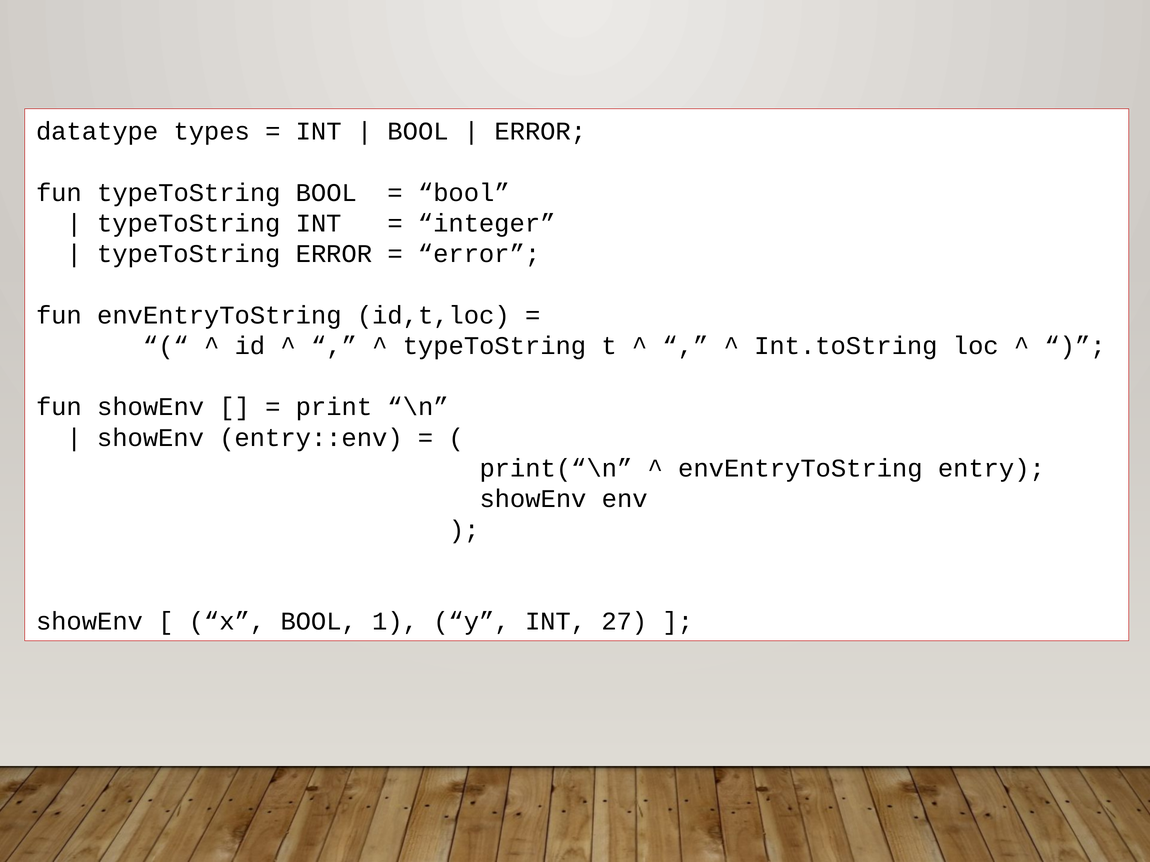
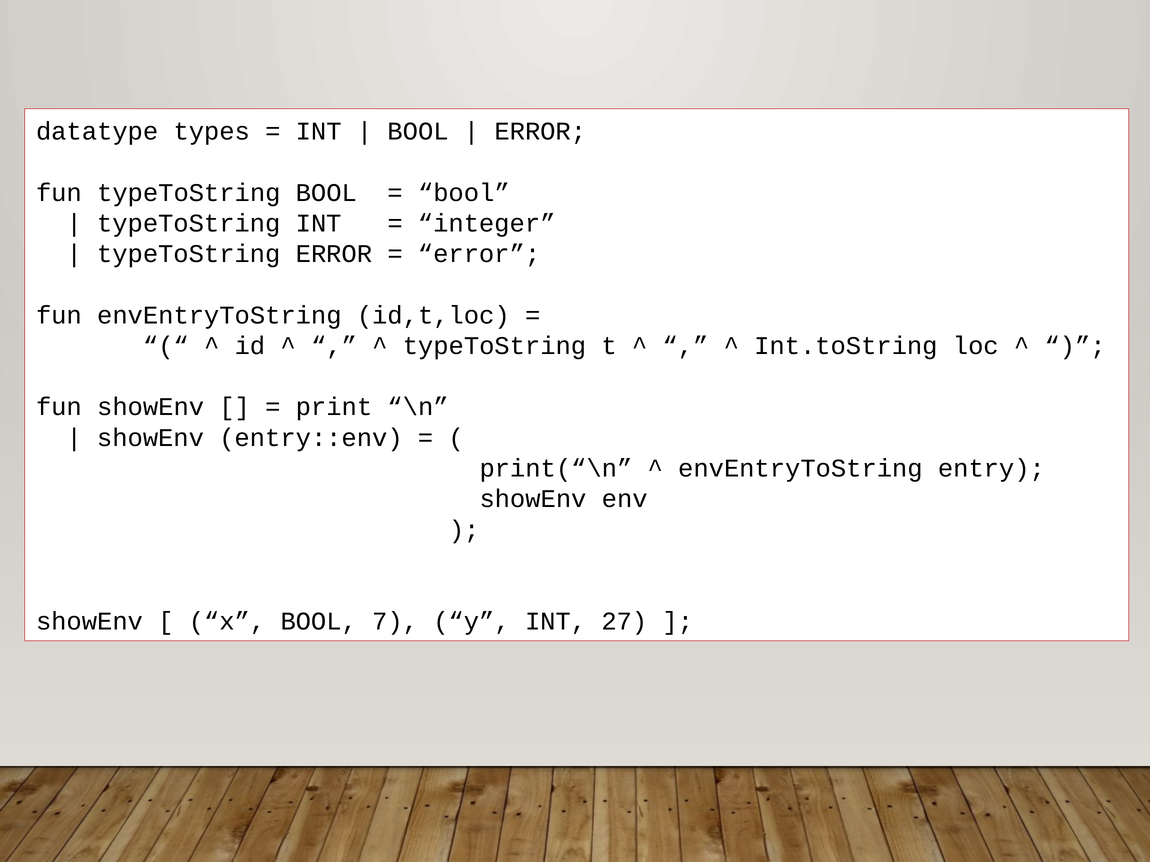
1: 1 -> 7
